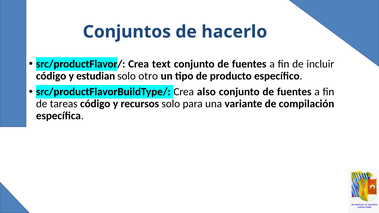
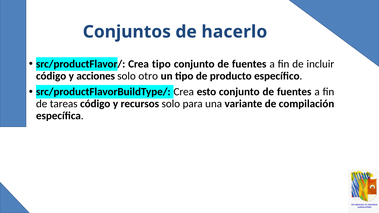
Crea text: text -> tipo
estudian: estudian -> acciones
also: also -> esto
